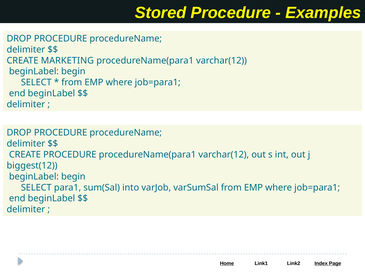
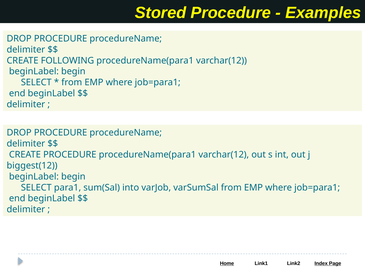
MARKETING: MARKETING -> FOLLOWING
